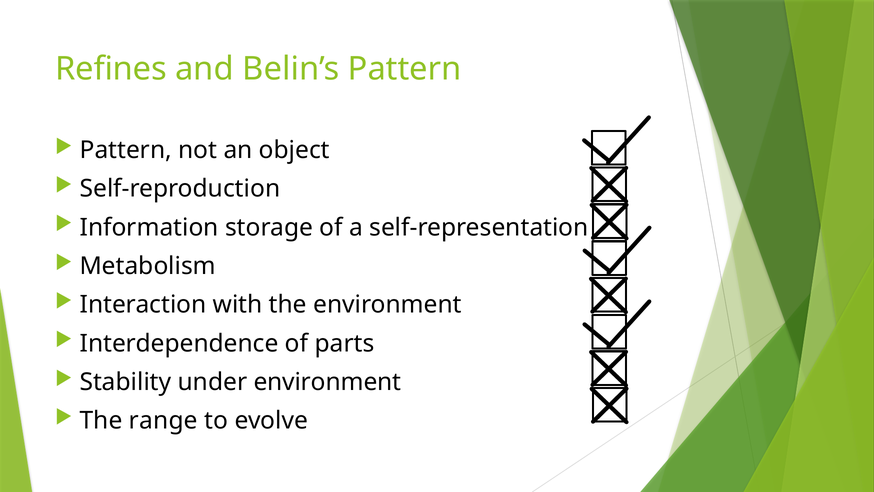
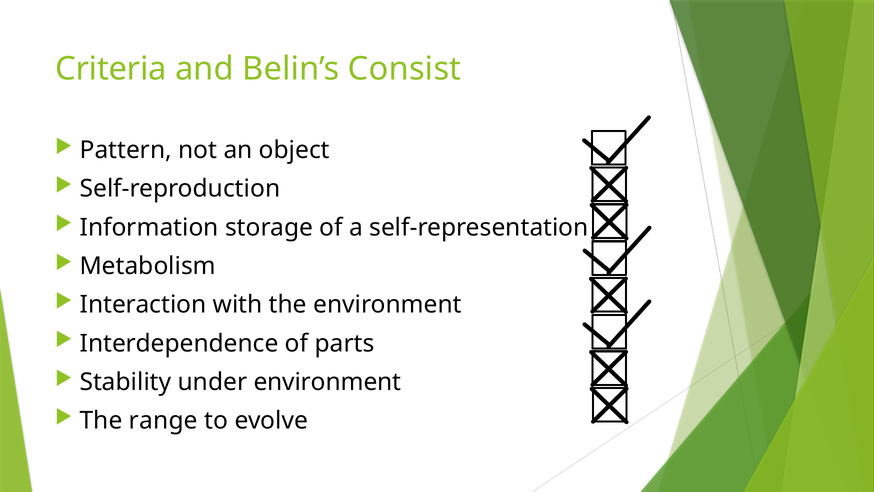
Refines: Refines -> Criteria
Belin’s Pattern: Pattern -> Consist
